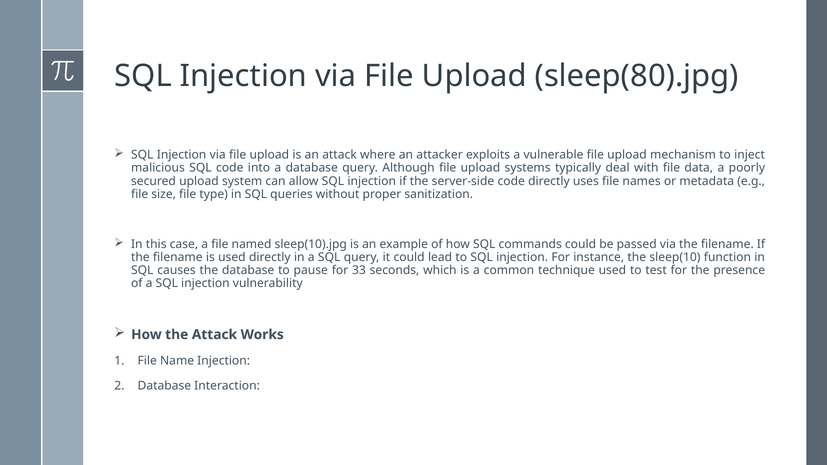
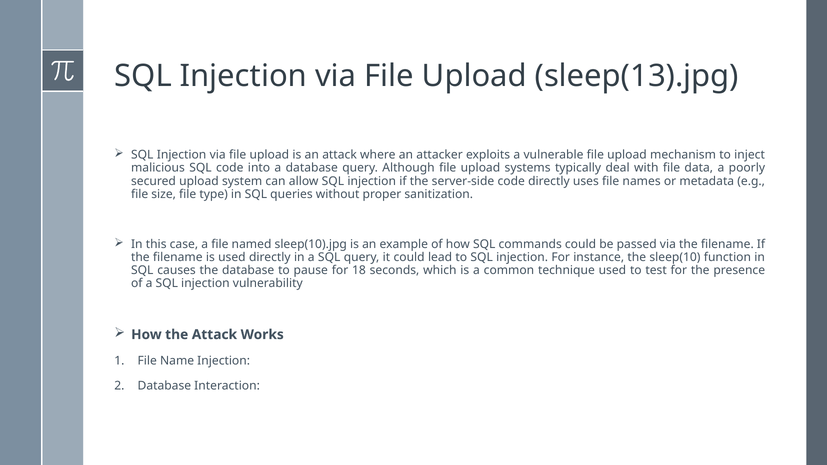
sleep(80).jpg: sleep(80).jpg -> sleep(13).jpg
33: 33 -> 18
